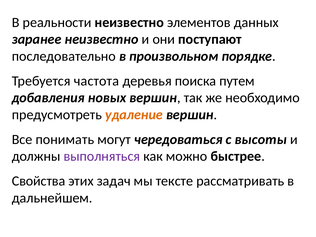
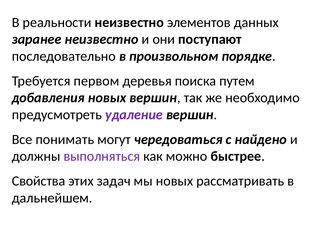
частота: частота -> первом
удаление colour: orange -> purple
высоты: высоты -> найдено
мы тексте: тексте -> новых
